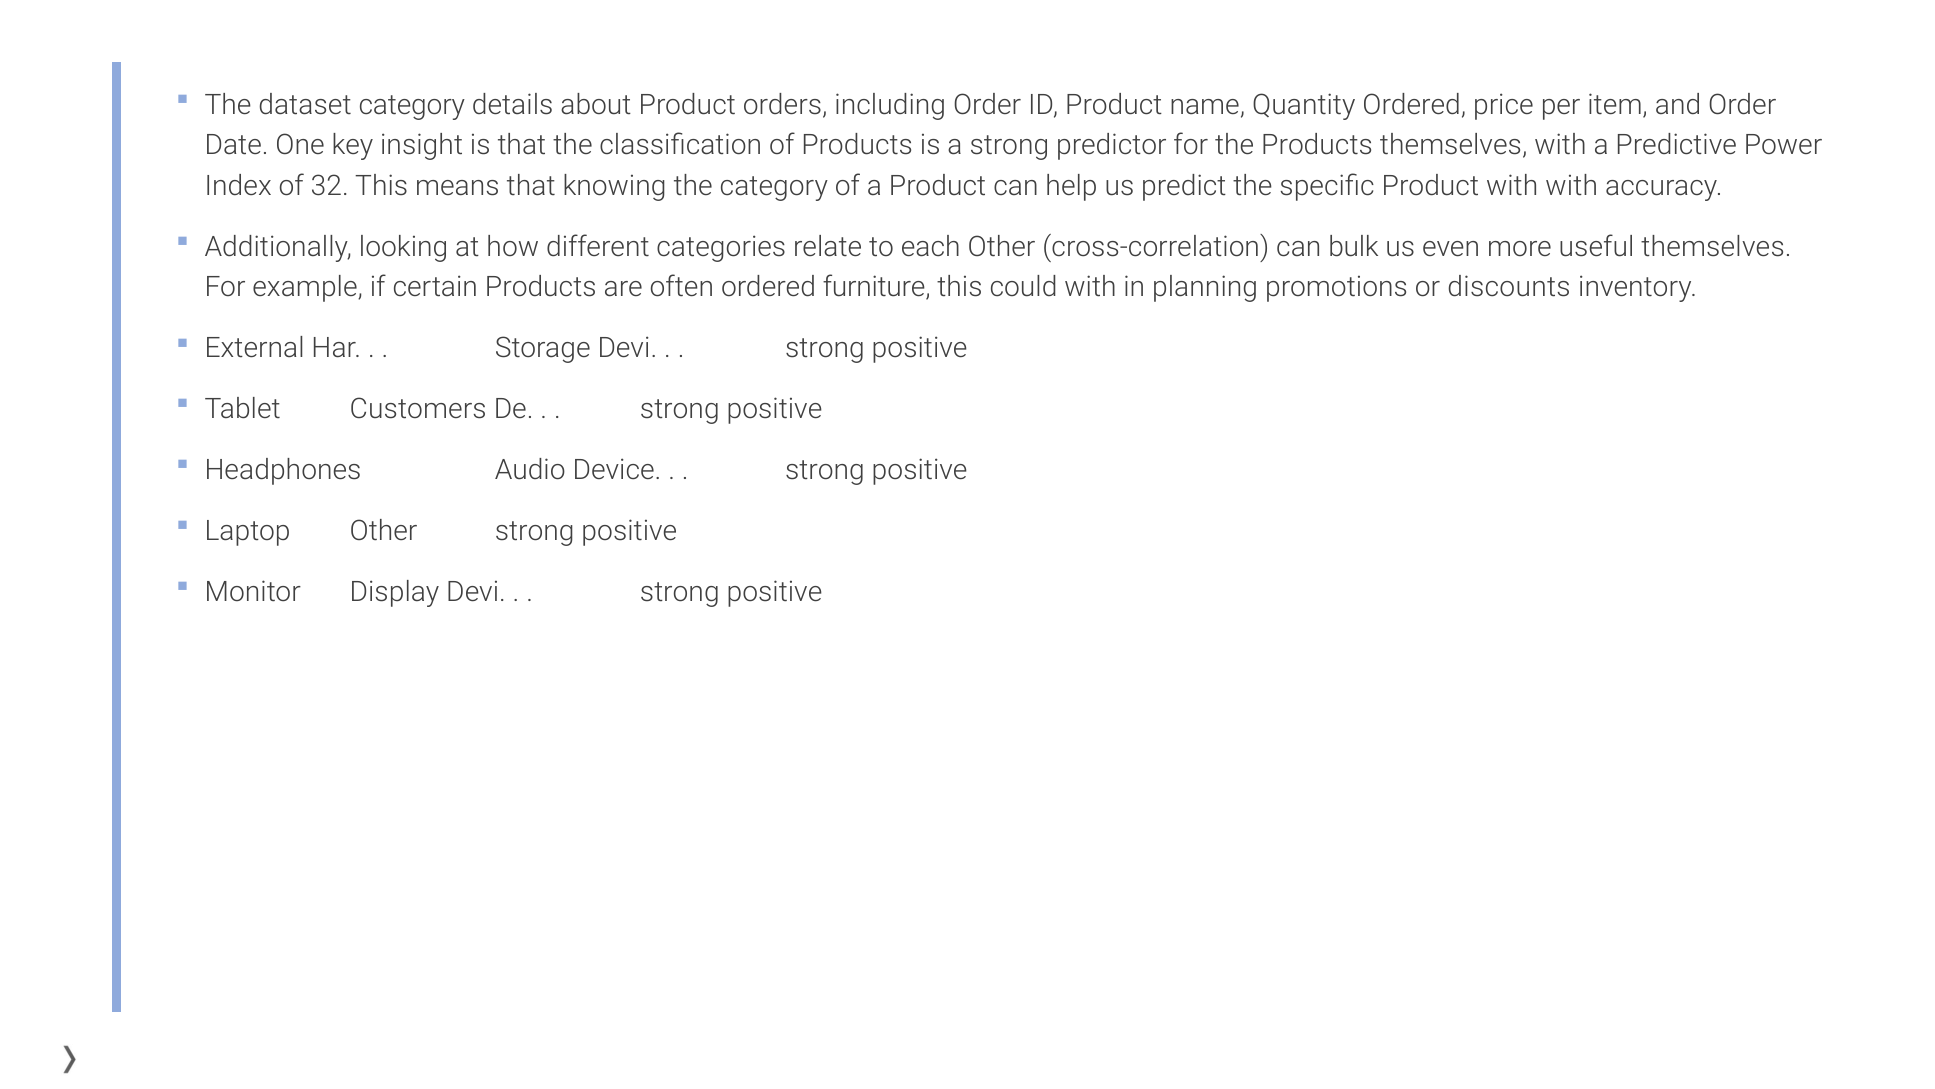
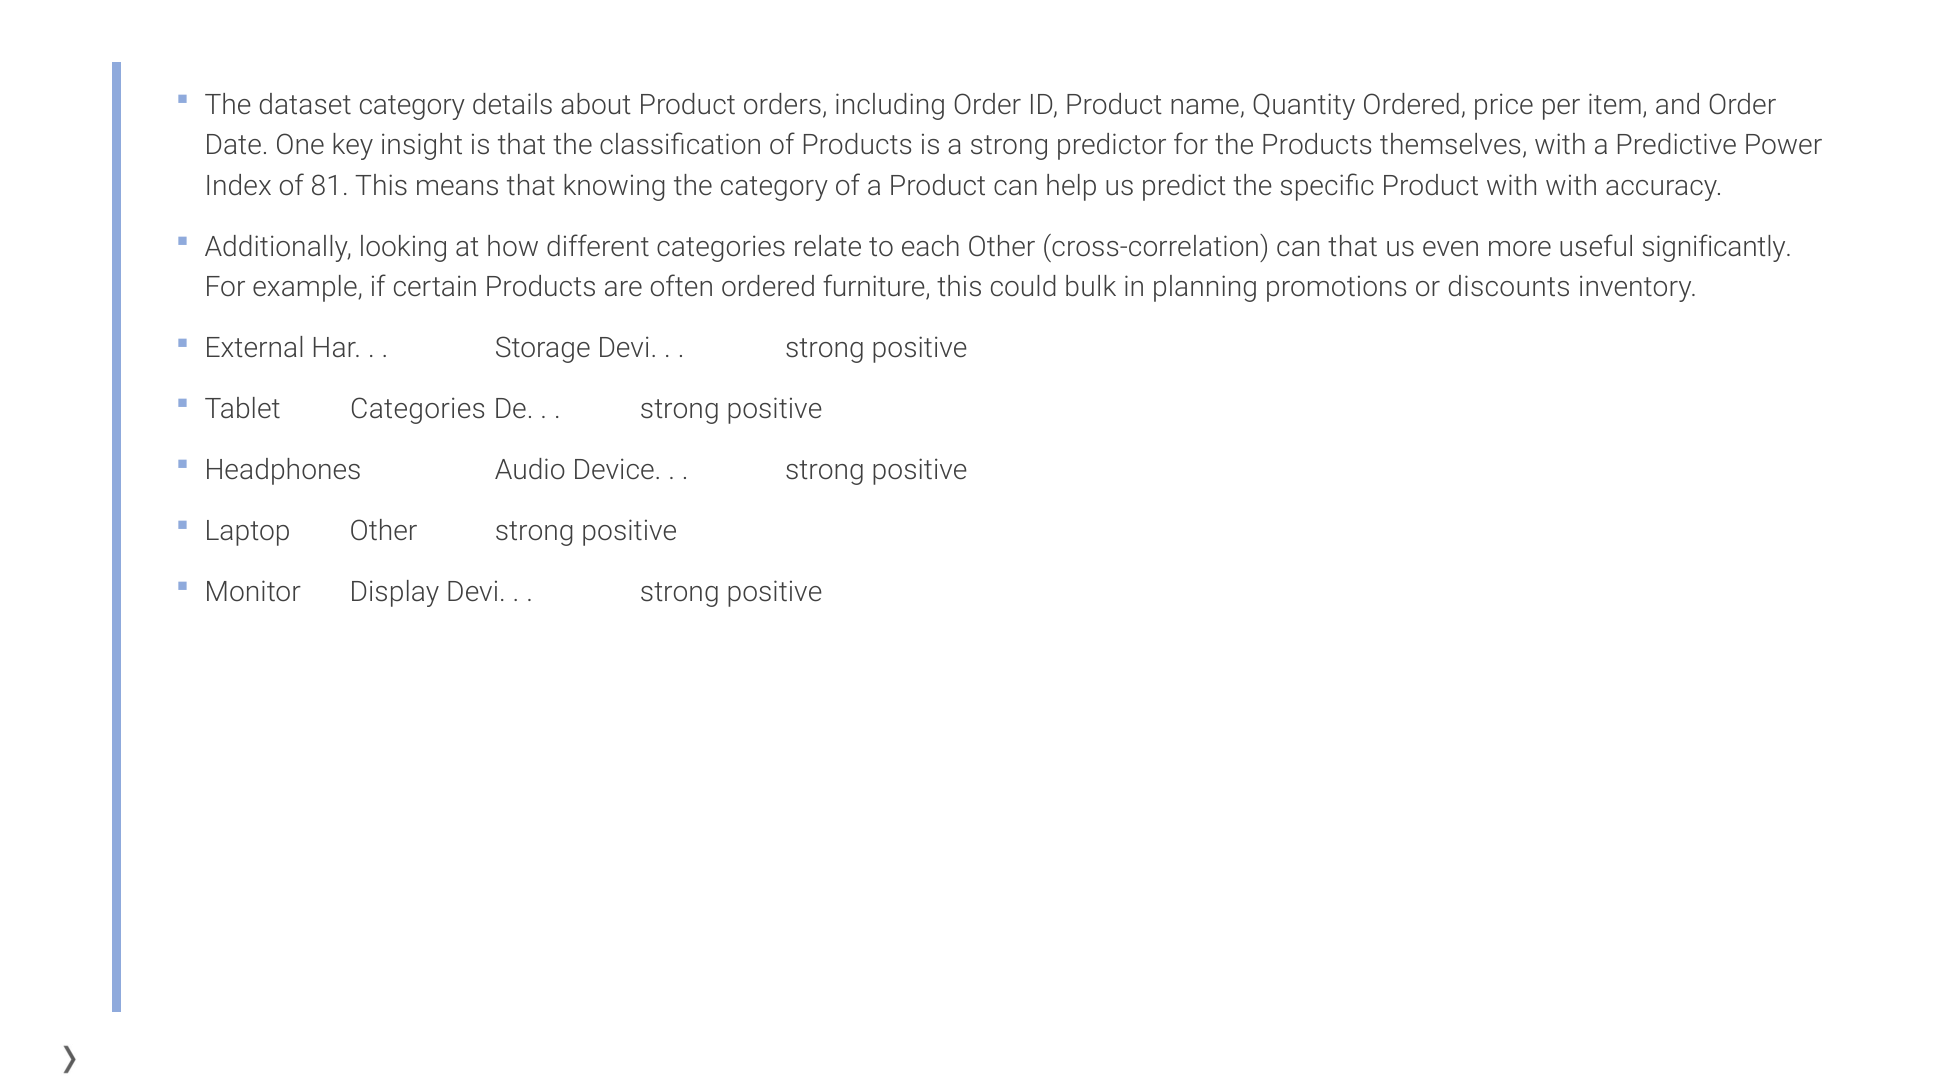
32: 32 -> 81
can bulk: bulk -> that
useful themselves: themselves -> significantly
could with: with -> bulk
Tablet Customers: Customers -> Categories
